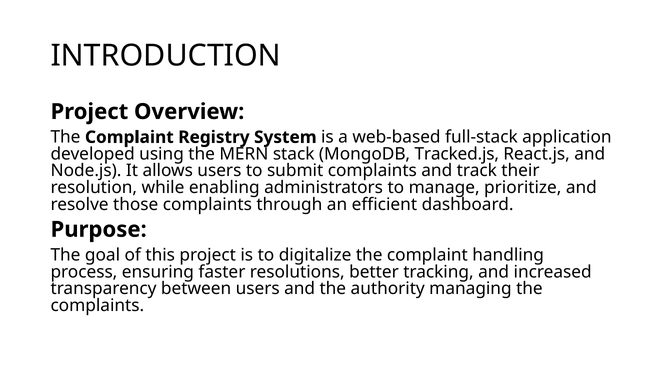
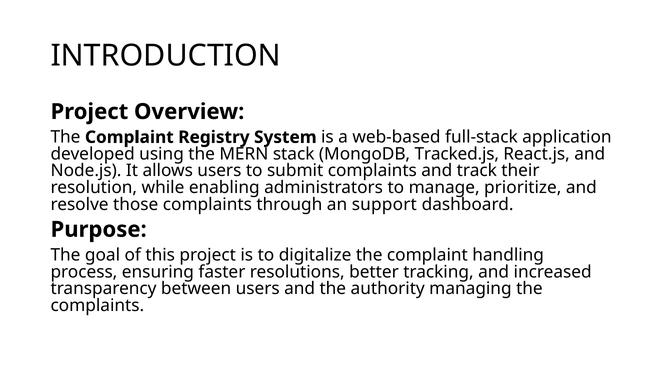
efficient: efficient -> support
